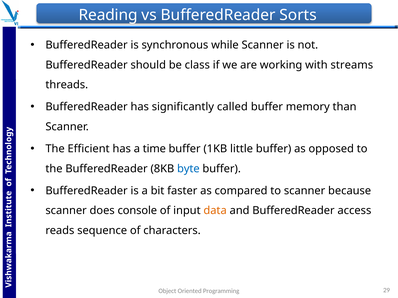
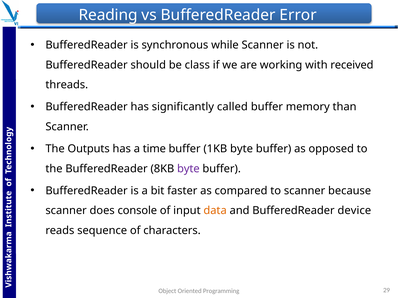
Sorts: Sorts -> Error
streams: streams -> received
Efficient: Efficient -> Outputs
1KB little: little -> byte
byte at (188, 169) colour: blue -> purple
access: access -> device
